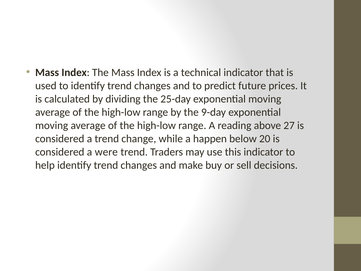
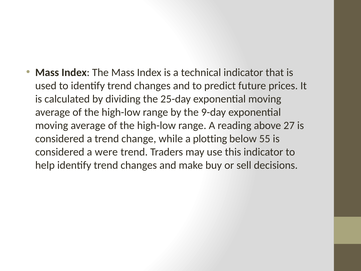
happen: happen -> plotting
20: 20 -> 55
